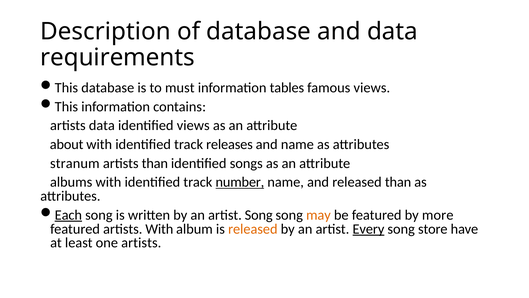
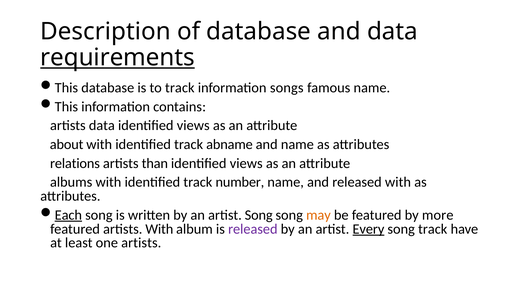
requirements underline: none -> present
to must: must -> track
tables: tables -> songs
famous views: views -> name
releases: releases -> abname
stranum: stranum -> relations
songs at (246, 163): songs -> views
number underline: present -> none
released than: than -> with
released at (253, 229) colour: orange -> purple
song store: store -> track
